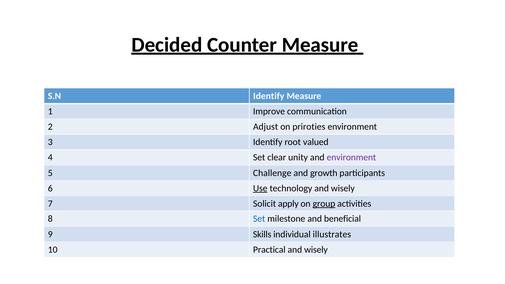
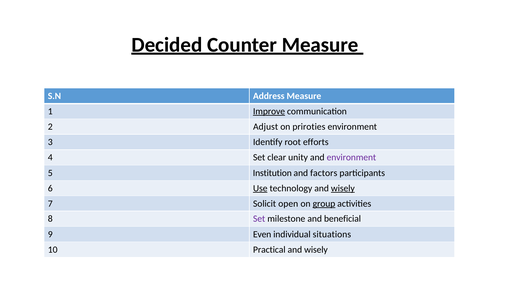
S.N Identify: Identify -> Address
Improve underline: none -> present
valued: valued -> efforts
Challenge: Challenge -> Institution
growth: growth -> factors
wisely at (343, 188) underline: none -> present
apply: apply -> open
Set at (259, 219) colour: blue -> purple
Skills: Skills -> Even
illustrates: illustrates -> situations
